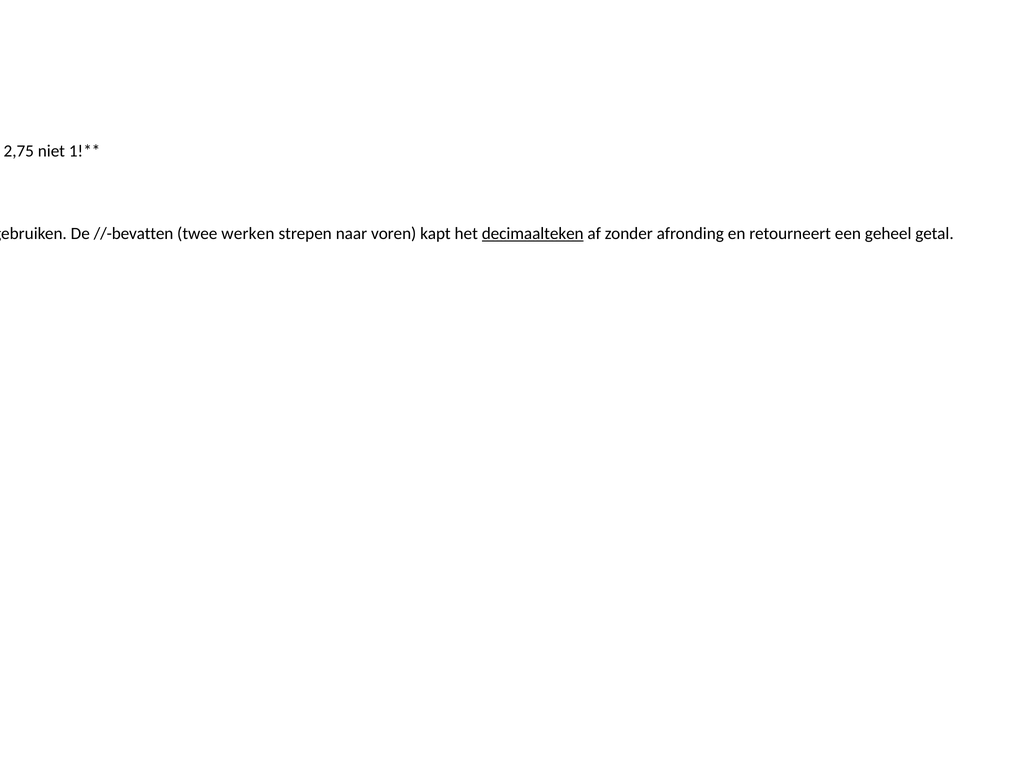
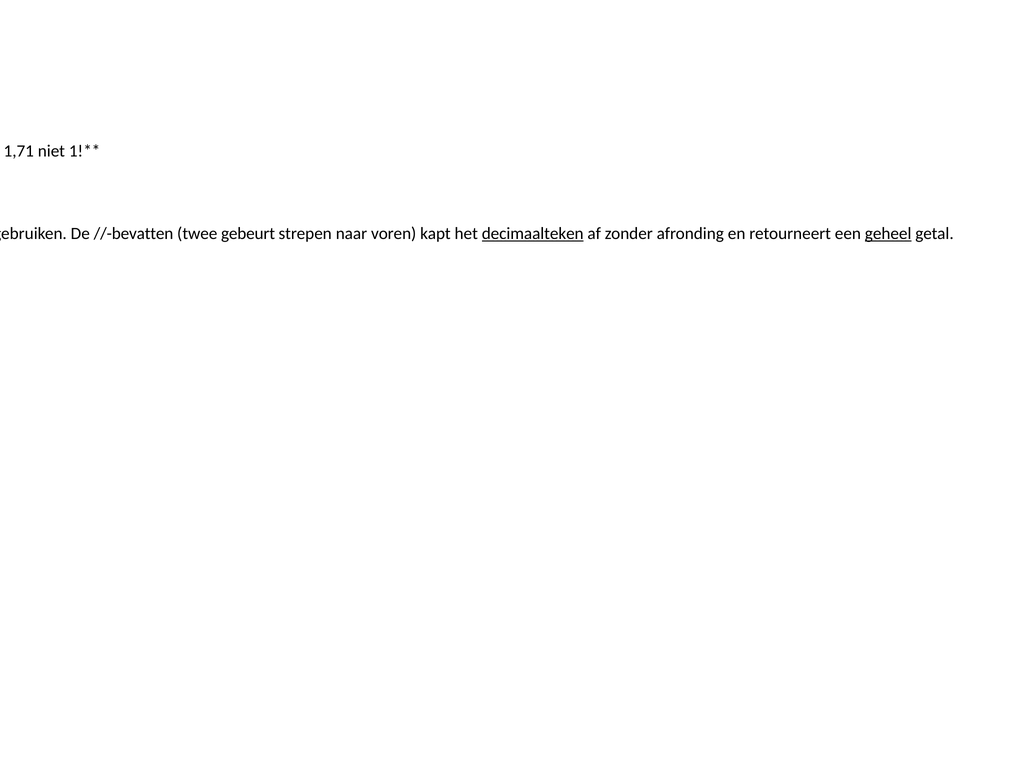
2,75: 2,75 -> 1,71
werken: werken -> gebeurt
geheel underline: none -> present
